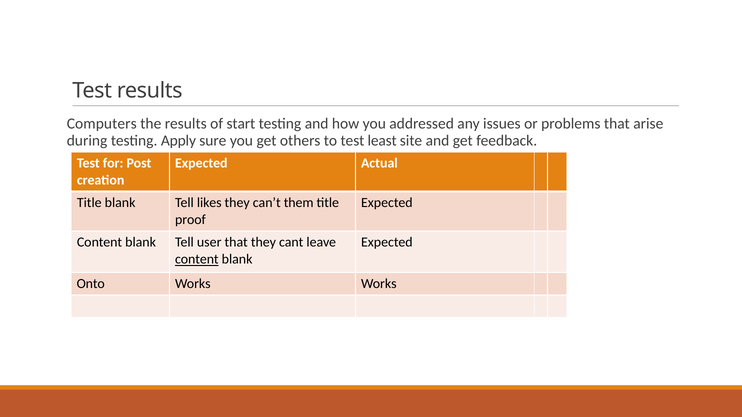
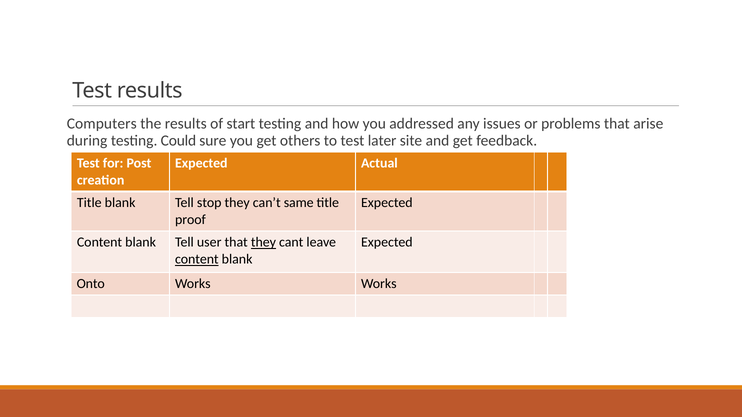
Apply: Apply -> Could
least: least -> later
likes: likes -> stop
them: them -> same
they at (263, 243) underline: none -> present
